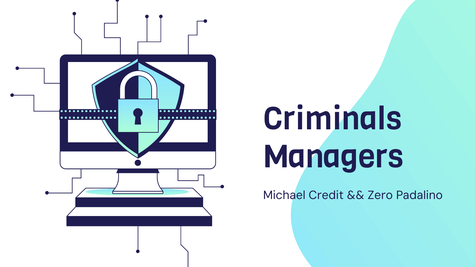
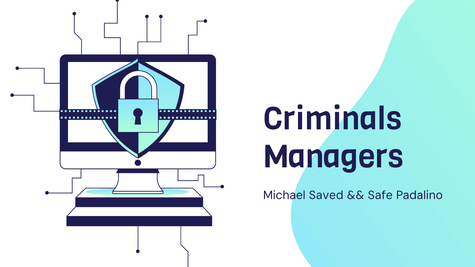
Credit: Credit -> Saved
Zero: Zero -> Safe
